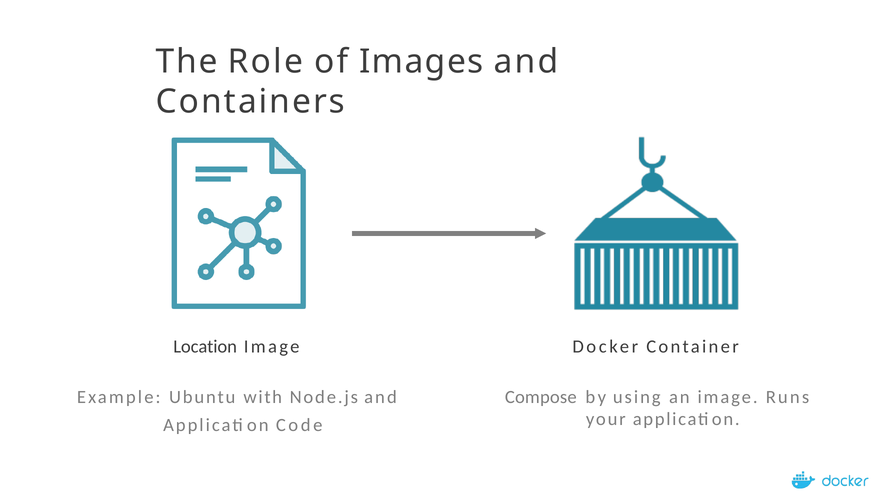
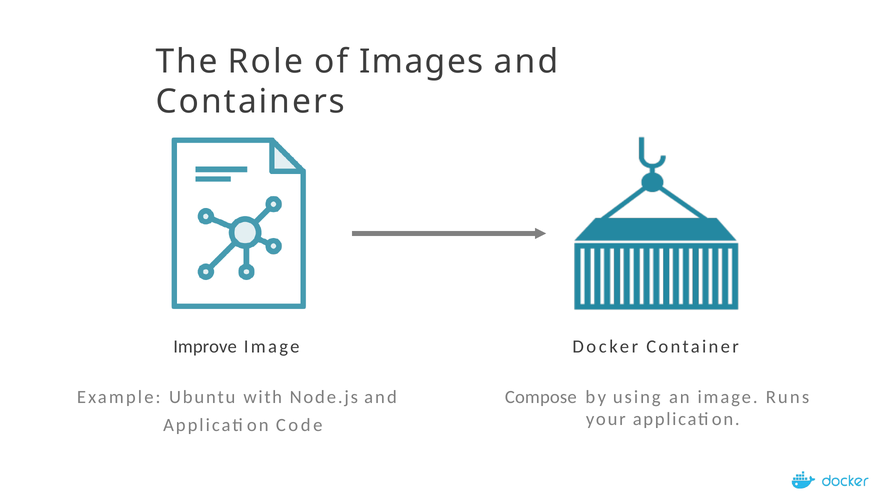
Location: Location -> Improve
